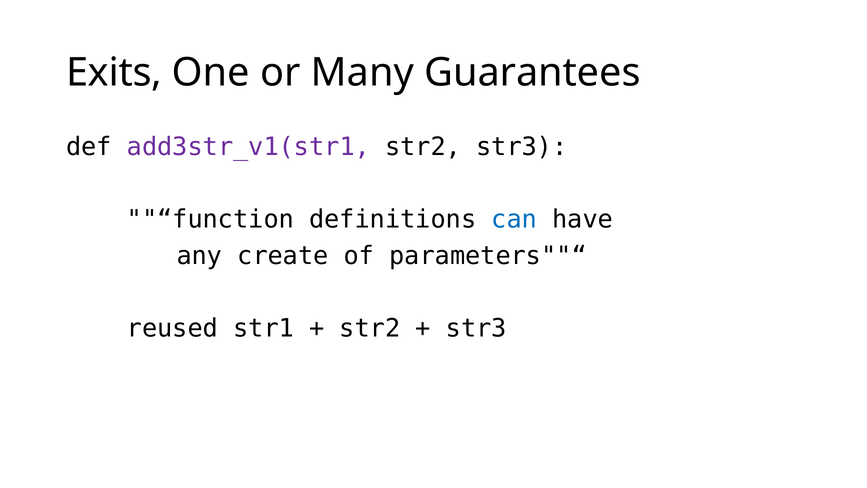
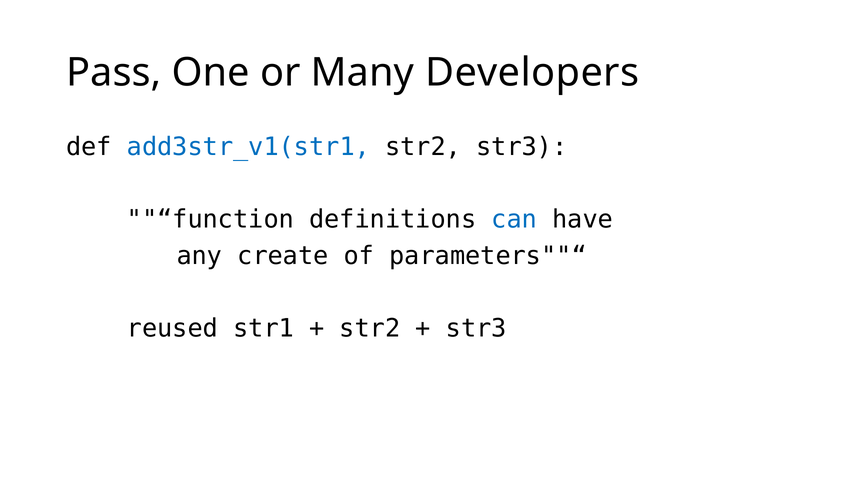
Exits: Exits -> Pass
Guarantees: Guarantees -> Developers
add3str_v1(str1 colour: purple -> blue
